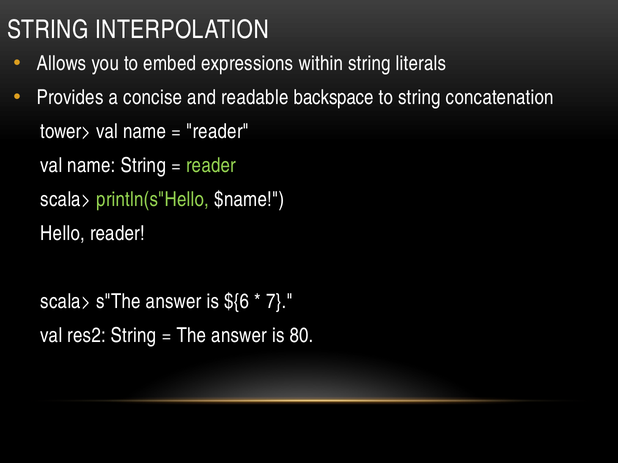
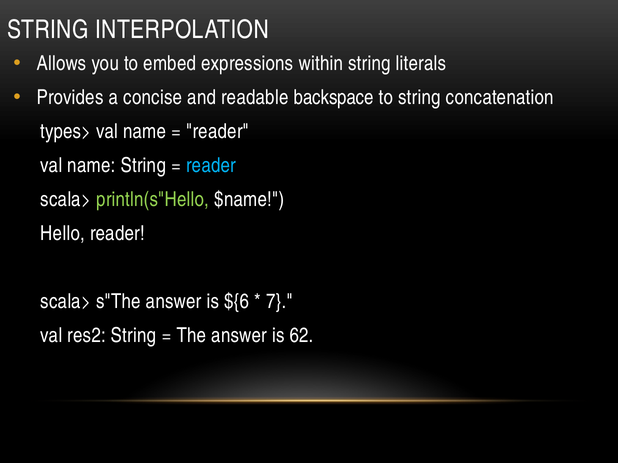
tower>: tower> -> types>
reader at (211, 166) colour: light green -> light blue
80: 80 -> 62
